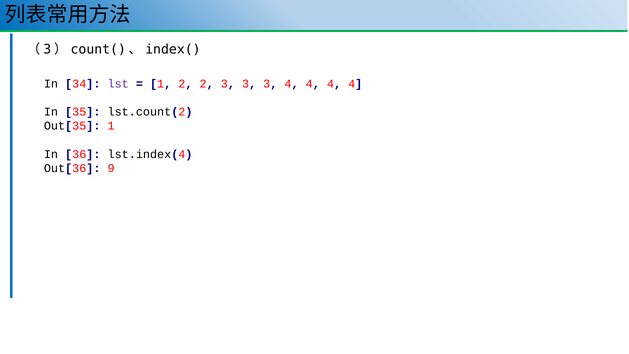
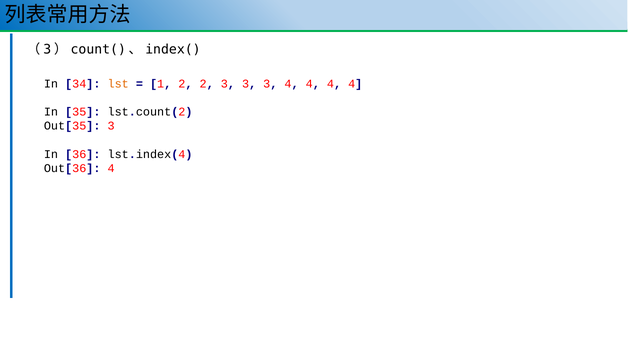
lst colour: purple -> orange
Out[35 1: 1 -> 3
Out[36 9: 9 -> 4
